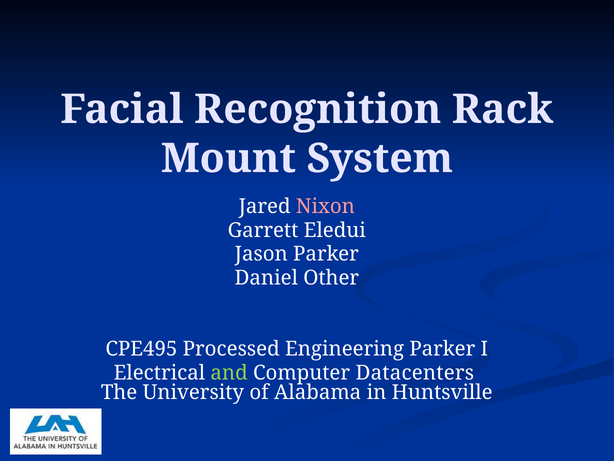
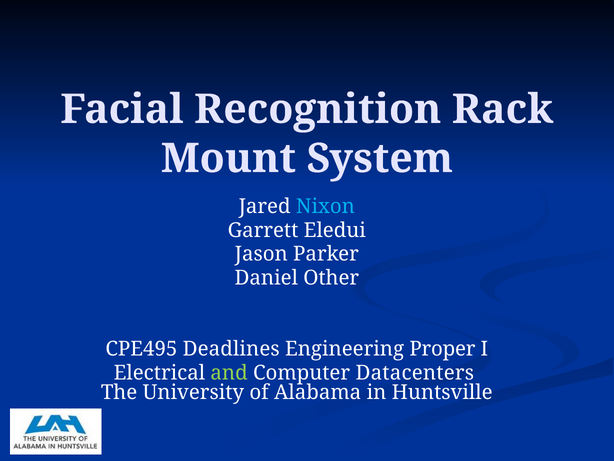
Nixon colour: pink -> light blue
Processed: Processed -> Deadlines
Engineering Parker: Parker -> Proper
